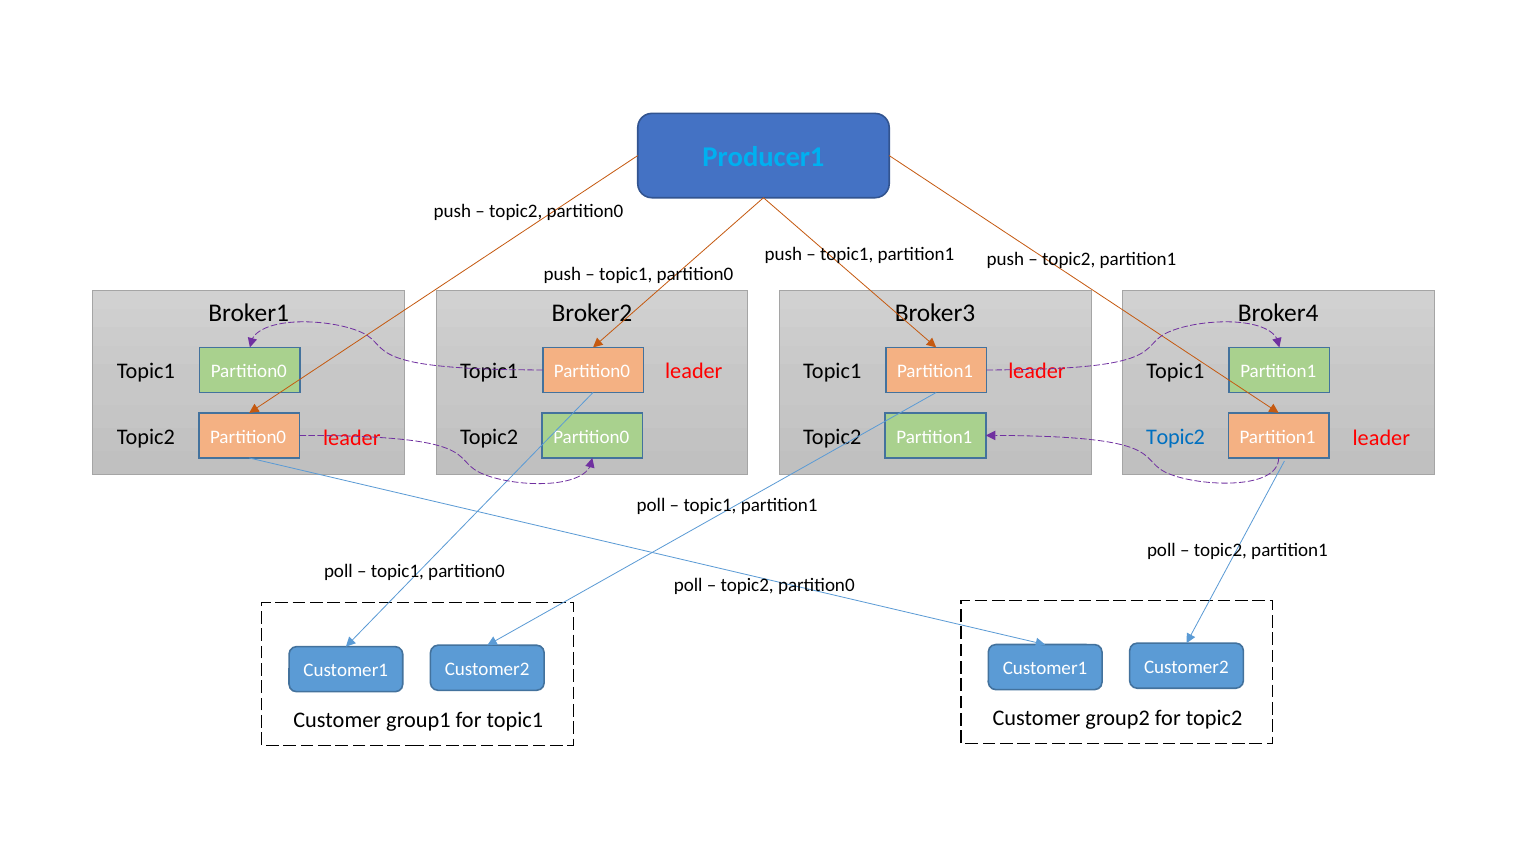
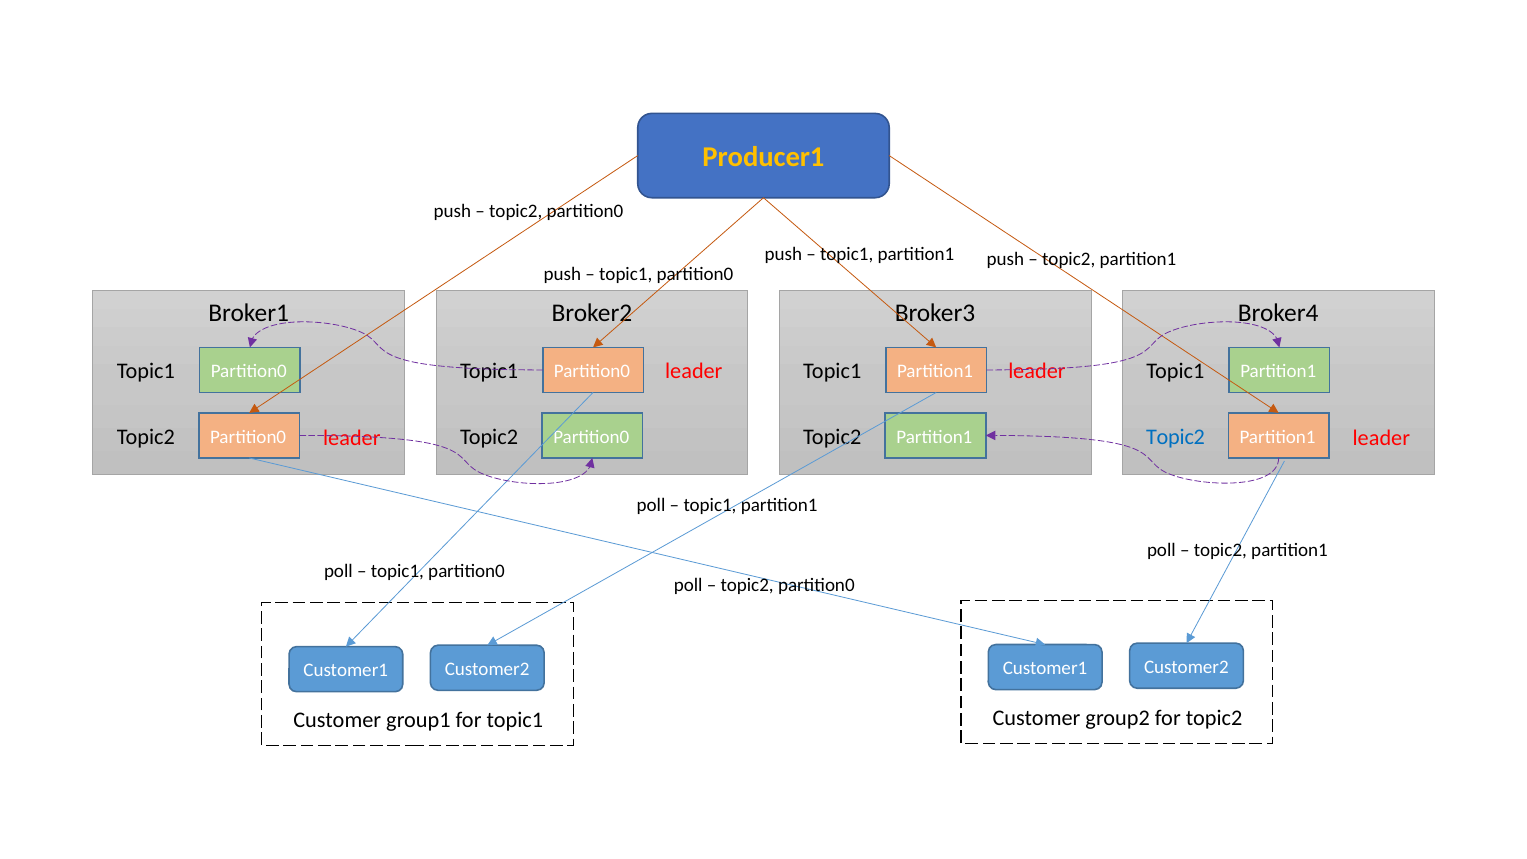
Producer1 colour: light blue -> yellow
